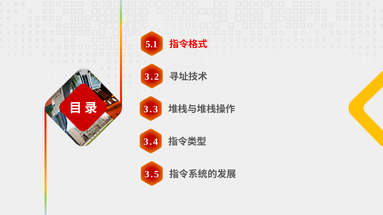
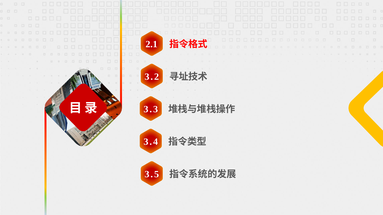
5.1: 5.1 -> 2.1
